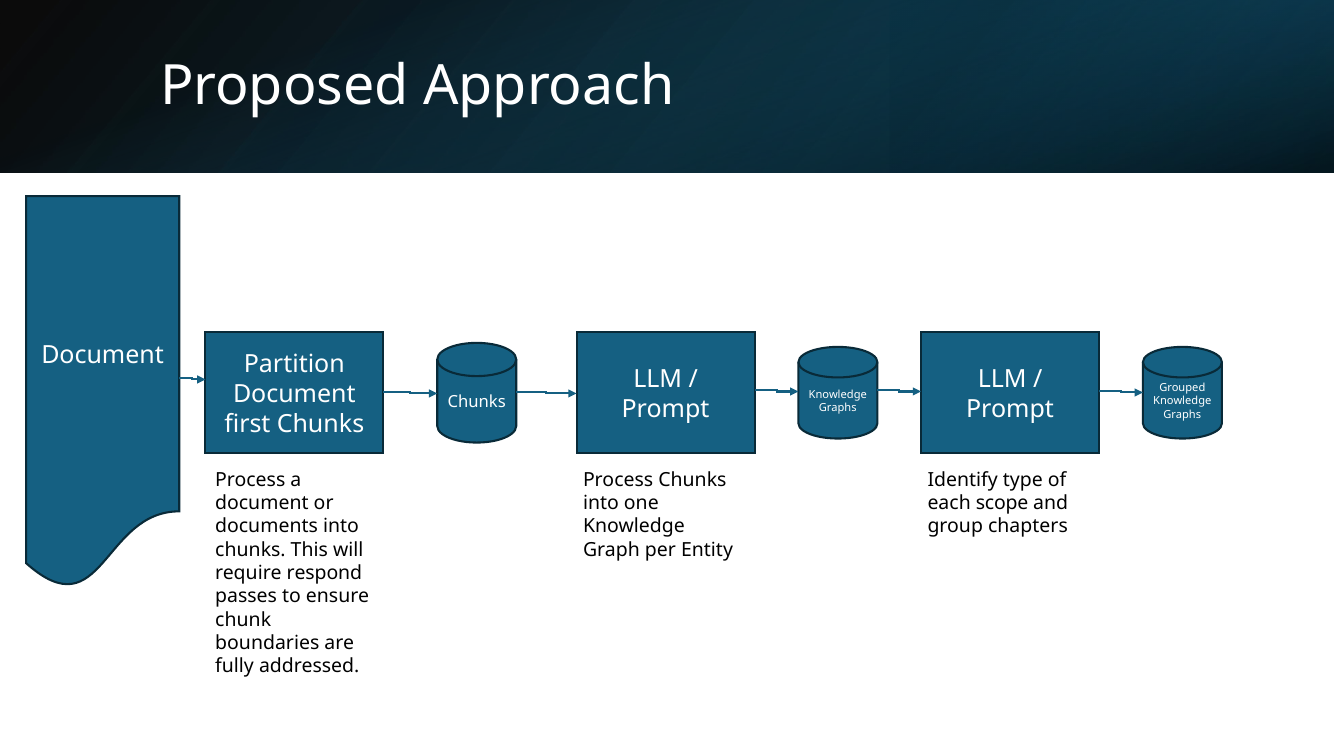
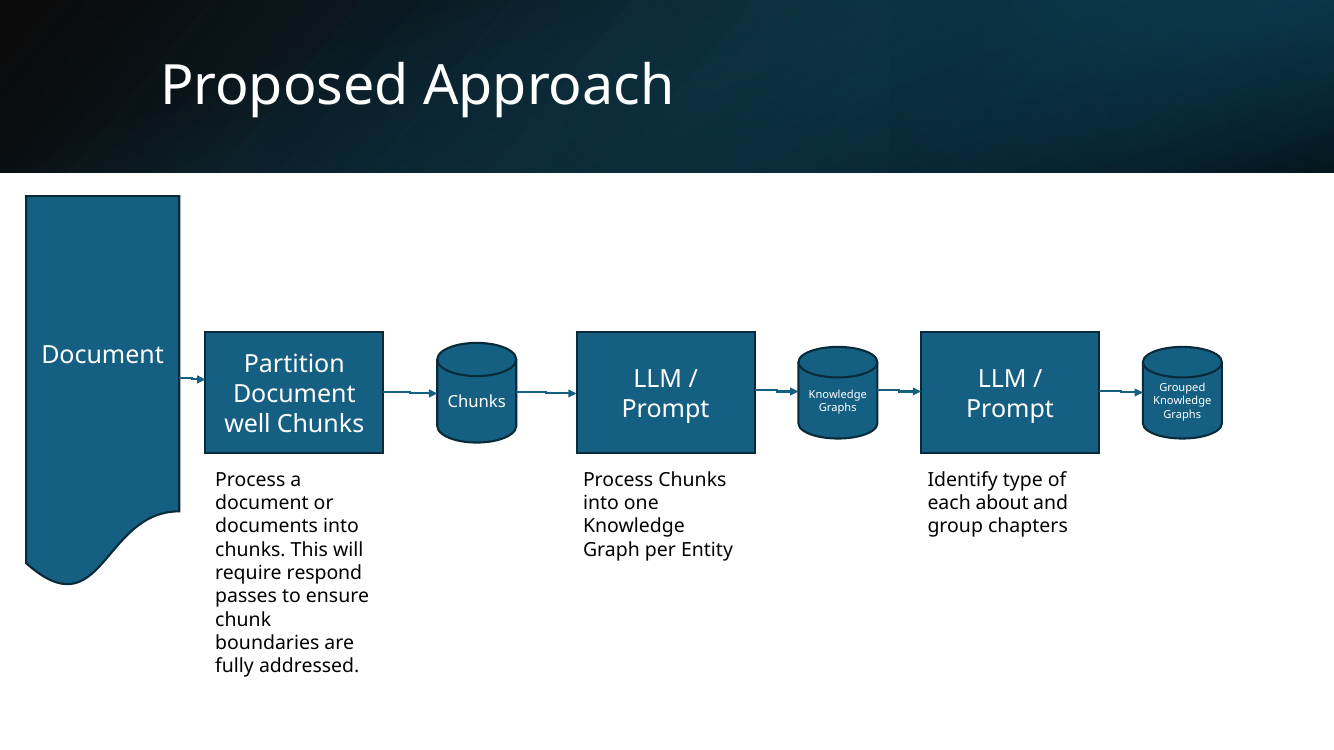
first: first -> well
scope: scope -> about
